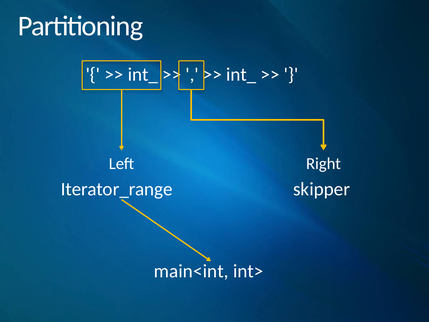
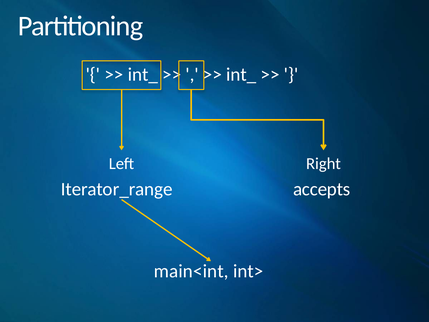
skipper: skipper -> accepts
